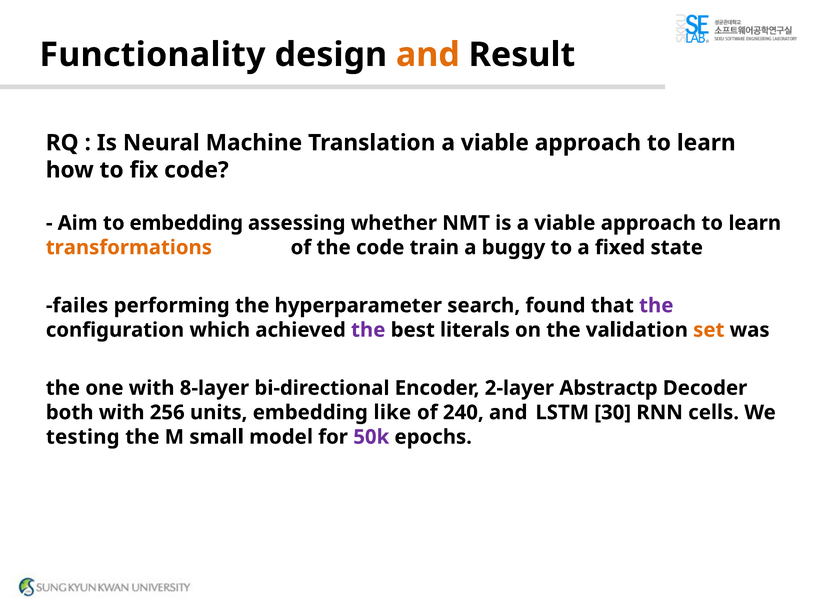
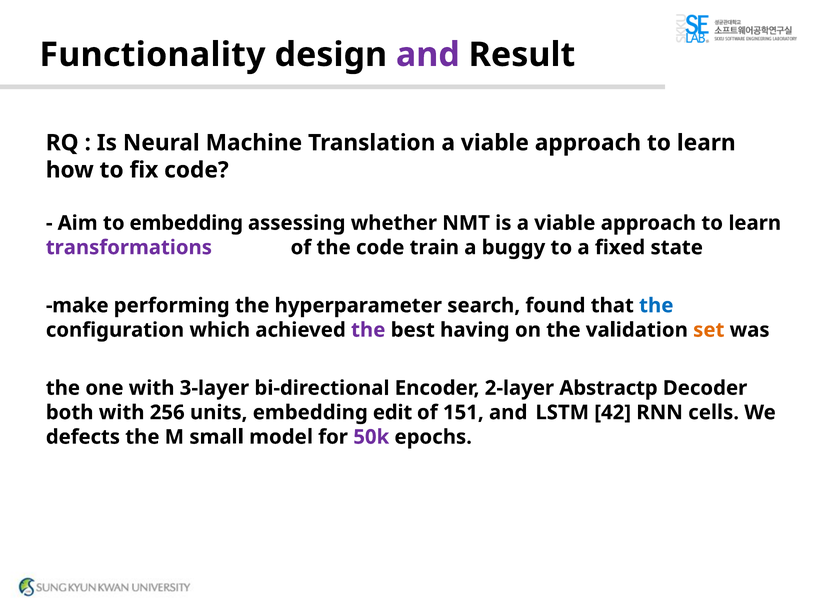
and at (428, 55) colour: orange -> purple
transformations colour: orange -> purple
failes: failes -> make
the at (656, 306) colour: purple -> blue
literals: literals -> having
8-layer: 8-layer -> 3-layer
like: like -> edit
240: 240 -> 151
30: 30 -> 42
testing: testing -> defects
